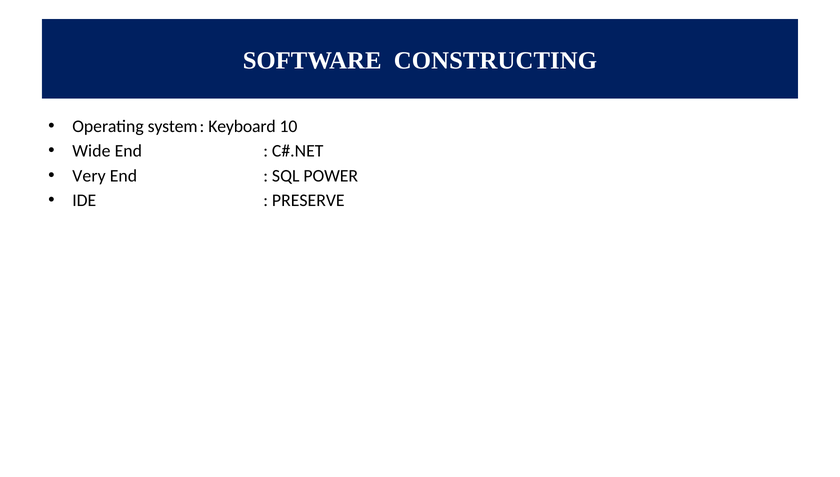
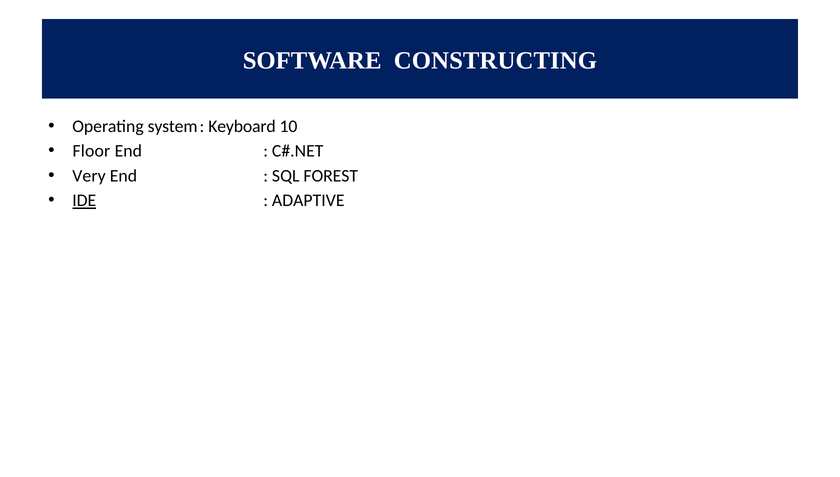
Wide: Wide -> Floor
POWER: POWER -> FOREST
IDE underline: none -> present
PRESERVE: PRESERVE -> ADAPTIVE
